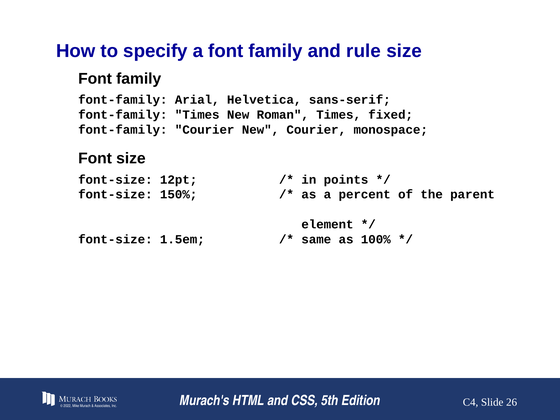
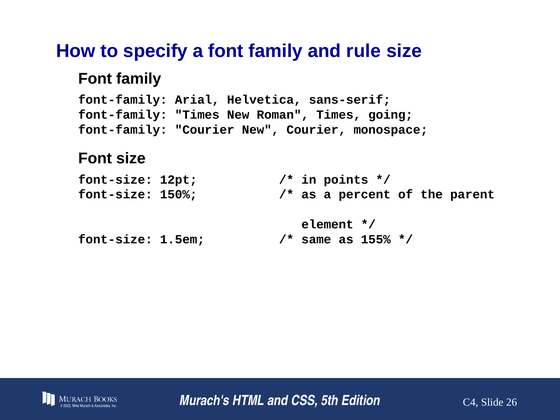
fixed: fixed -> going
100%: 100% -> 155%
